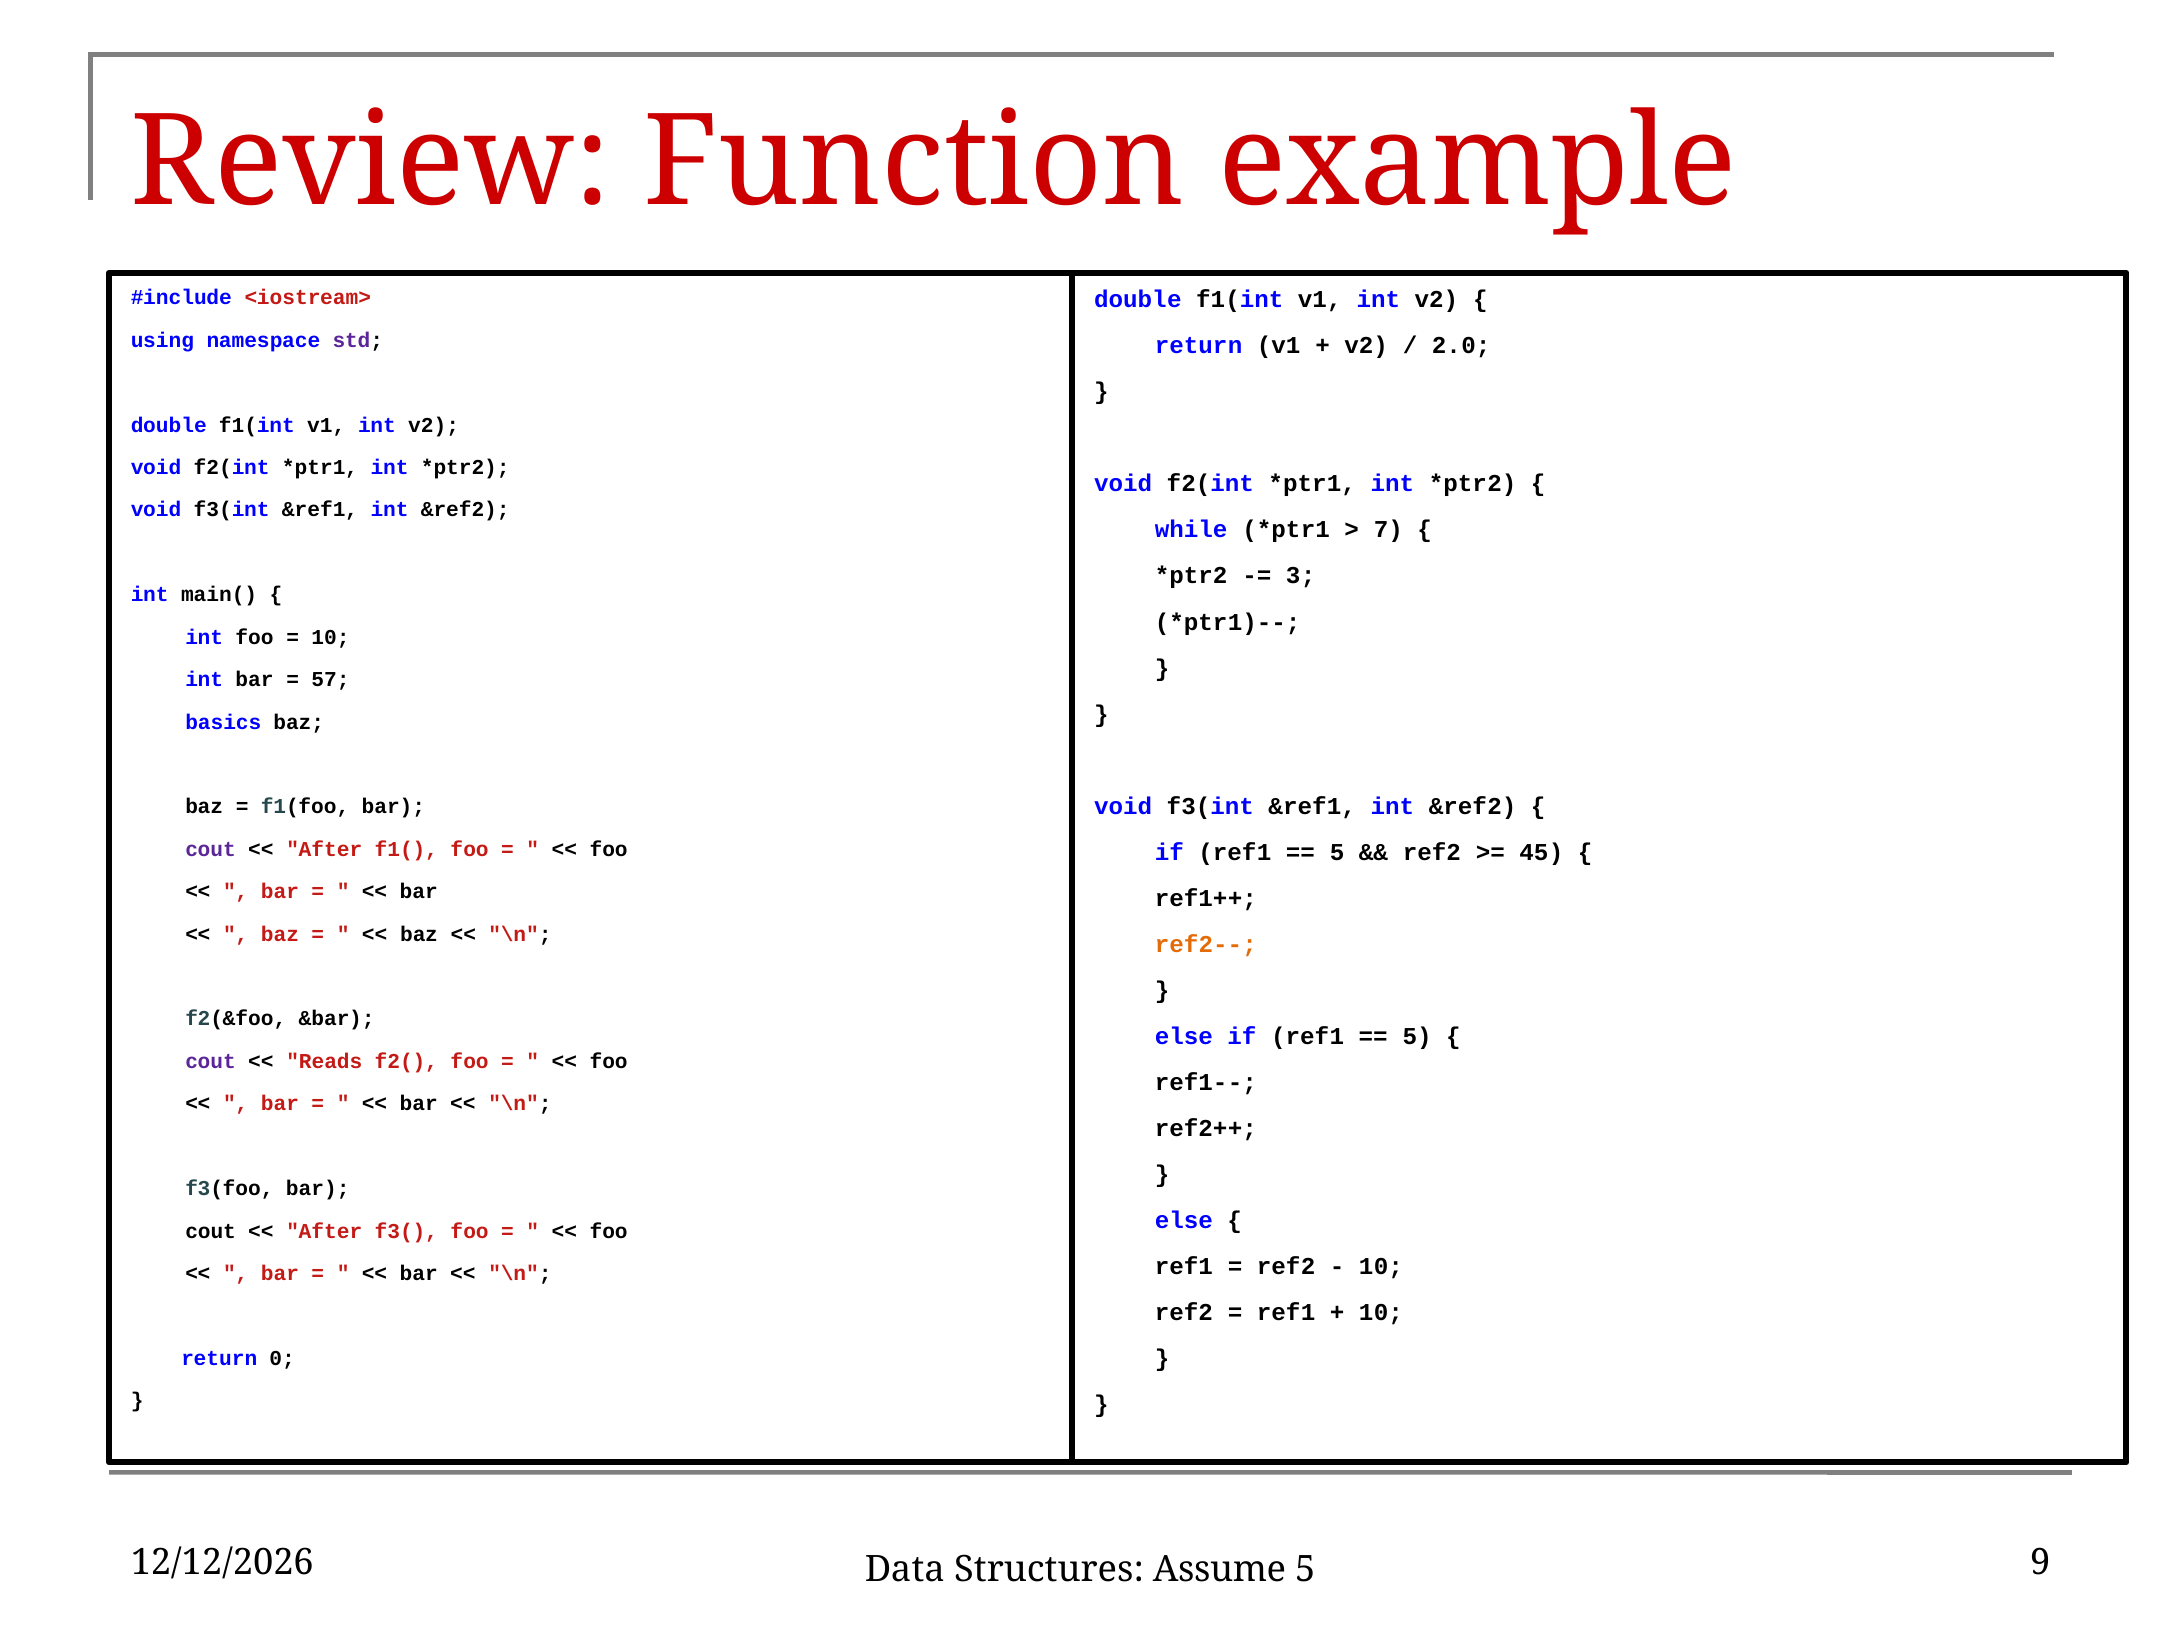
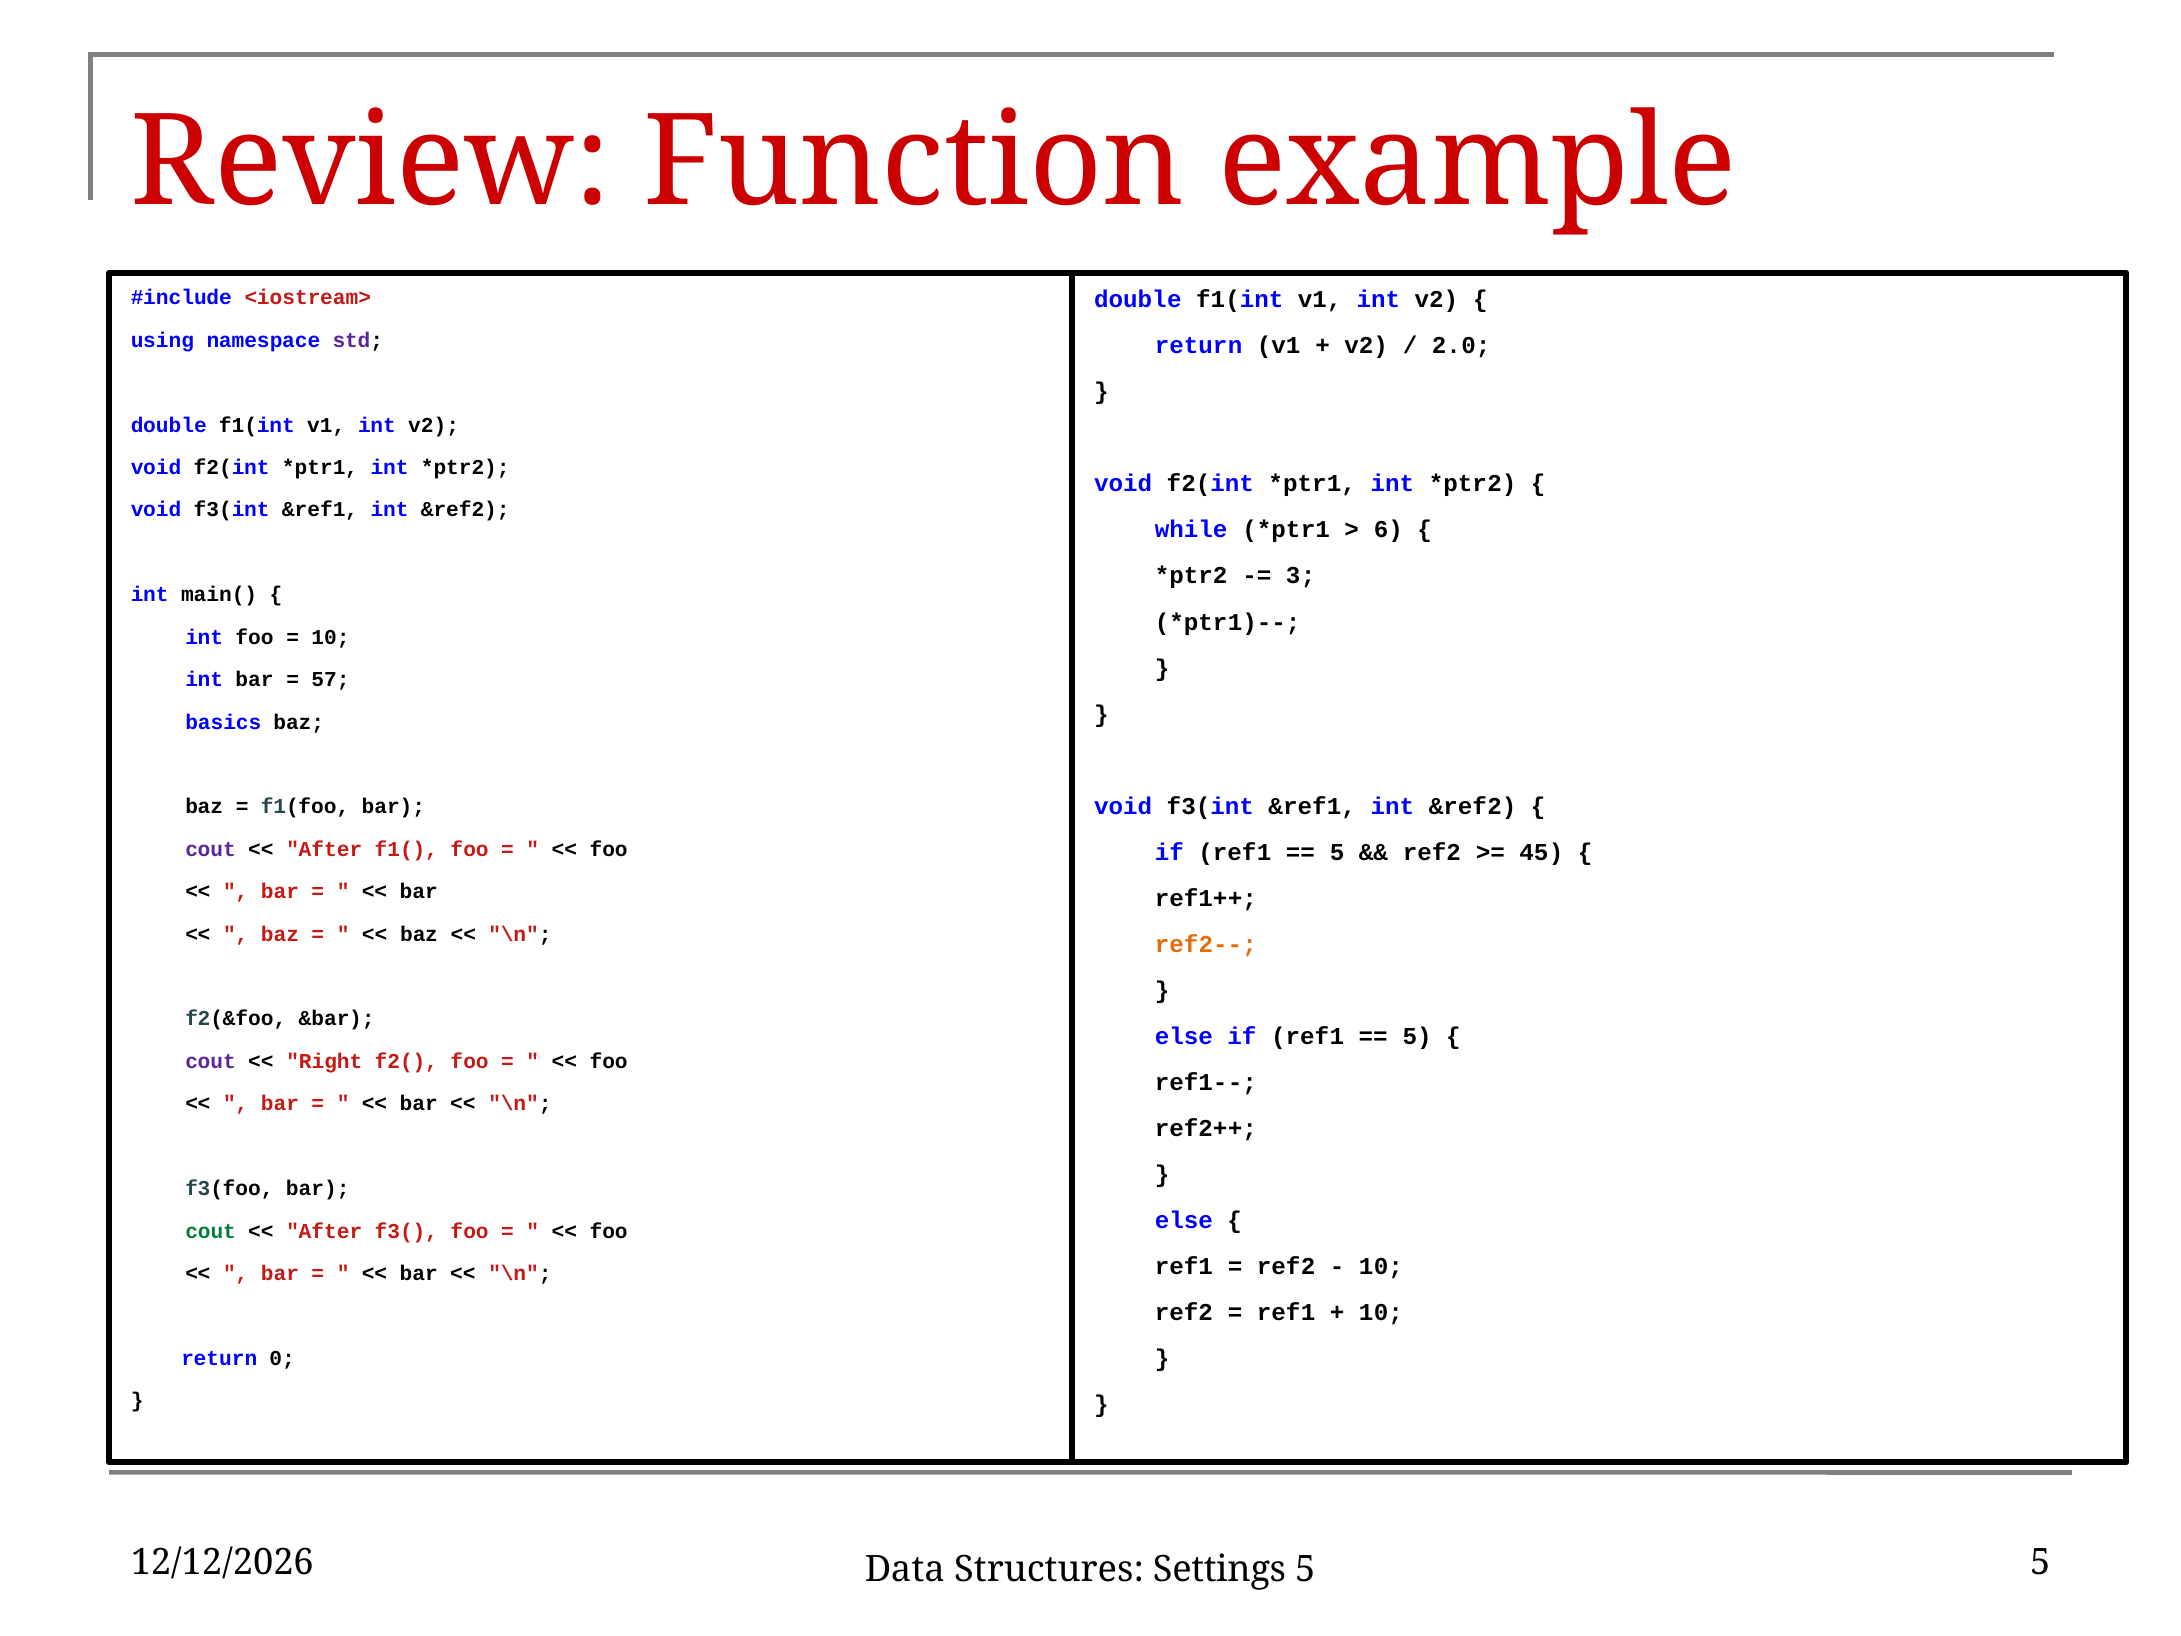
7: 7 -> 6
Reads: Reads -> Right
cout at (211, 1231) colour: black -> green
9 at (2040, 1562): 9 -> 5
Assume: Assume -> Settings
